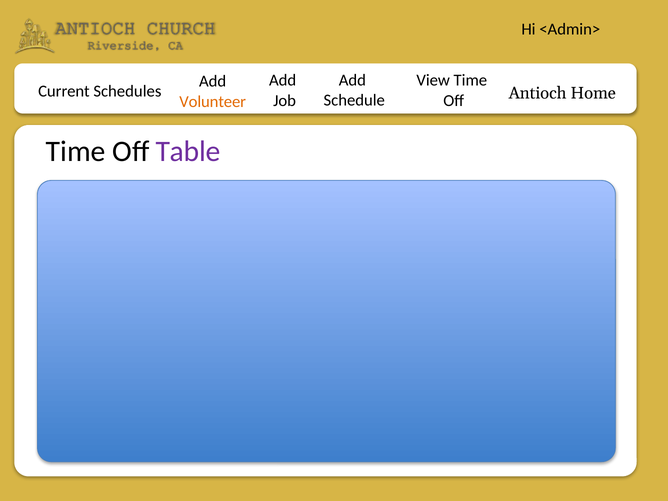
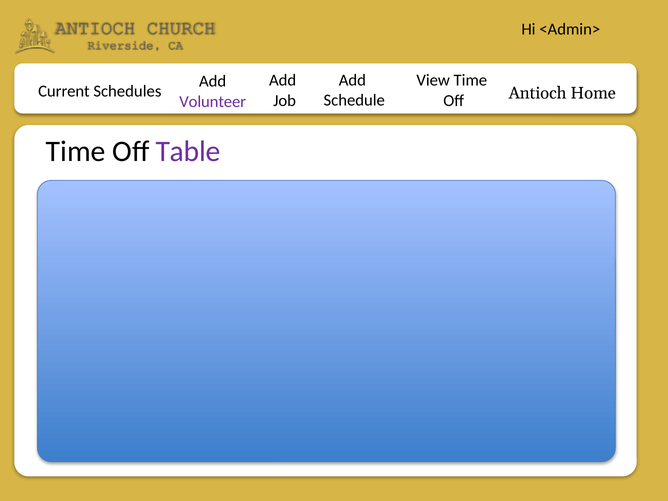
Volunteer colour: orange -> purple
